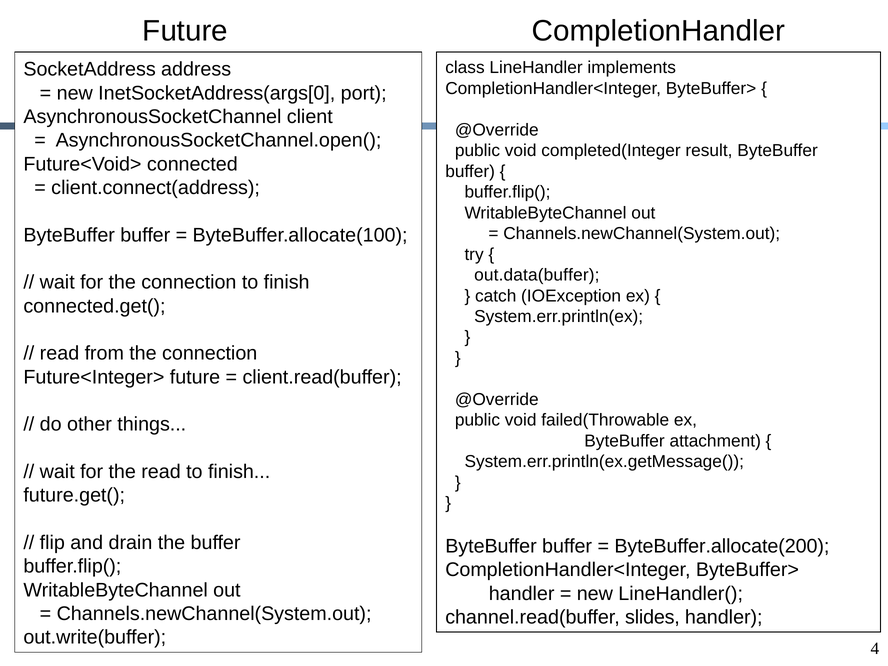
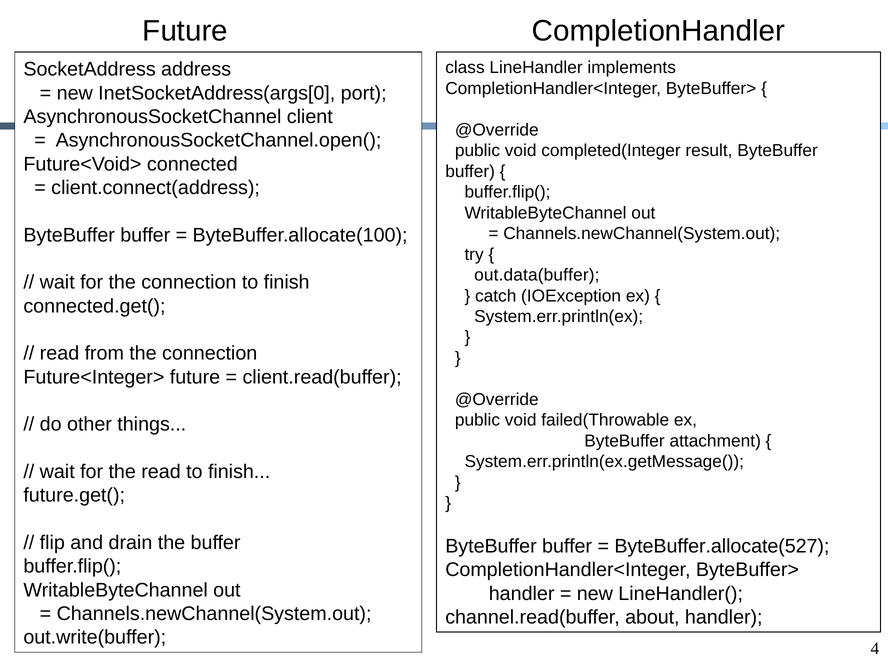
ByteBuffer.allocate(200: ByteBuffer.allocate(200 -> ByteBuffer.allocate(527
slides: slides -> about
